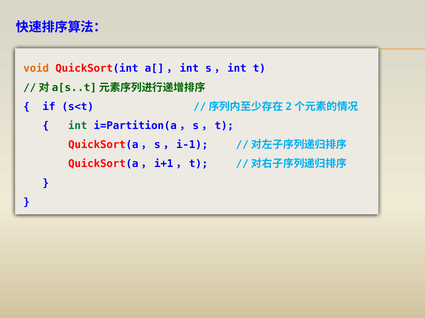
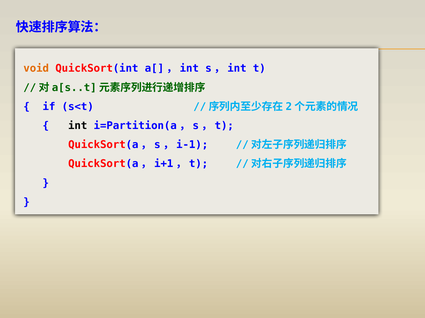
int colour: green -> black
